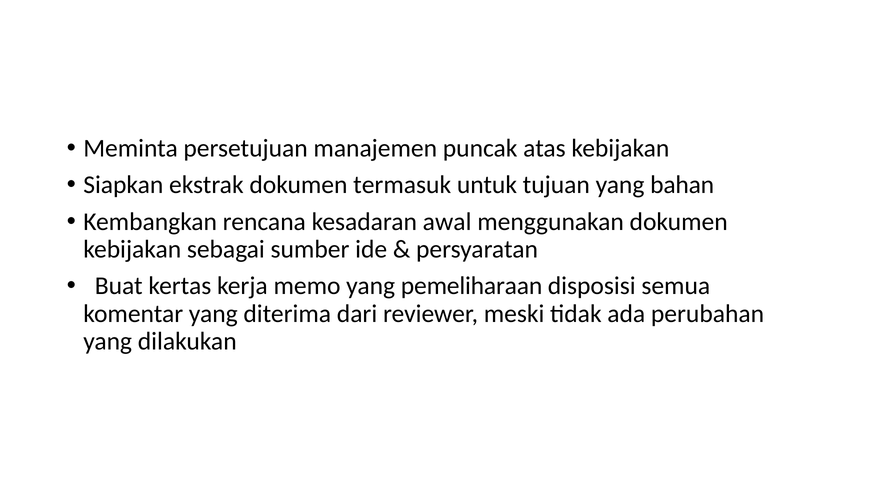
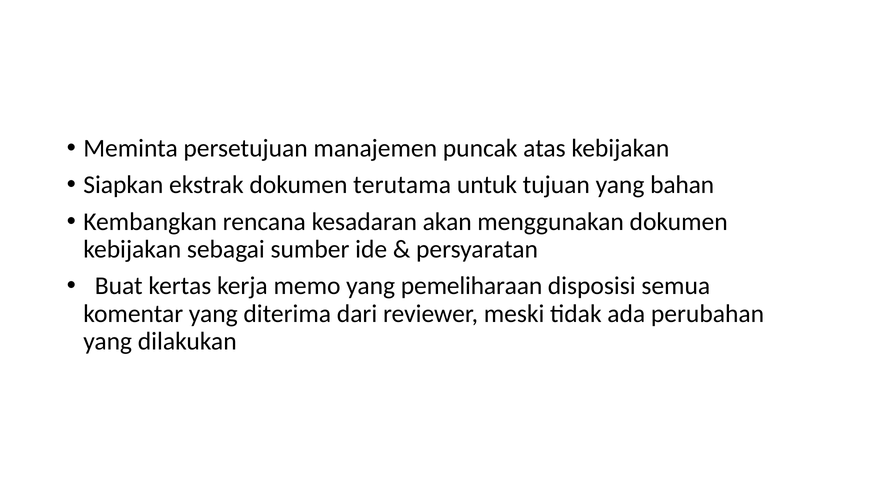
termasuk: termasuk -> terutama
awal: awal -> akan
